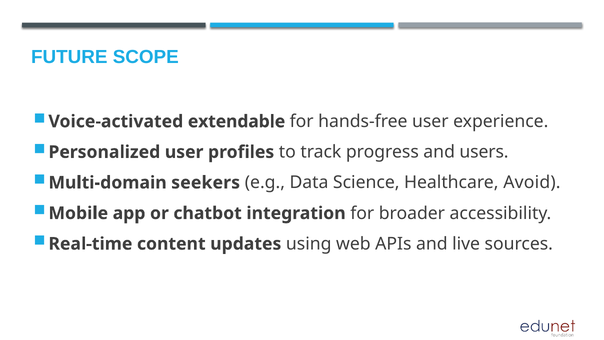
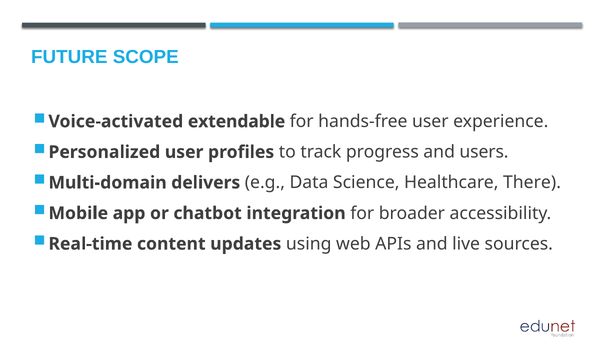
seekers: seekers -> delivers
Avoid: Avoid -> There
